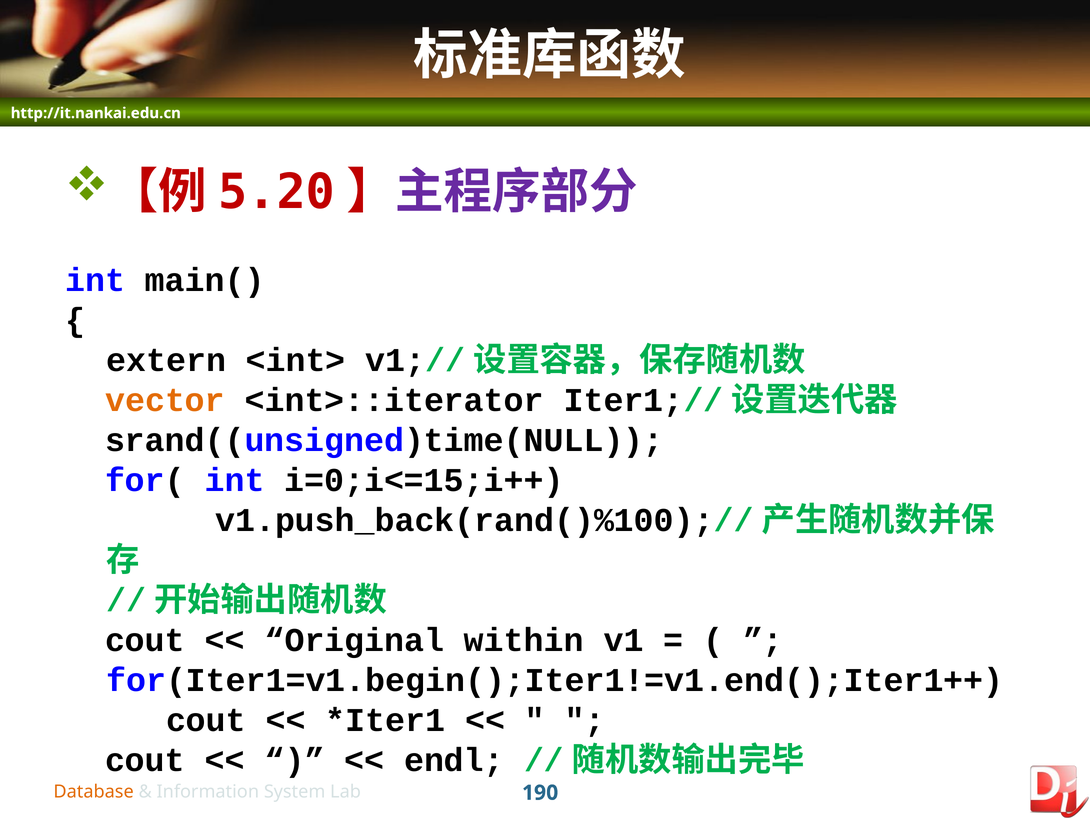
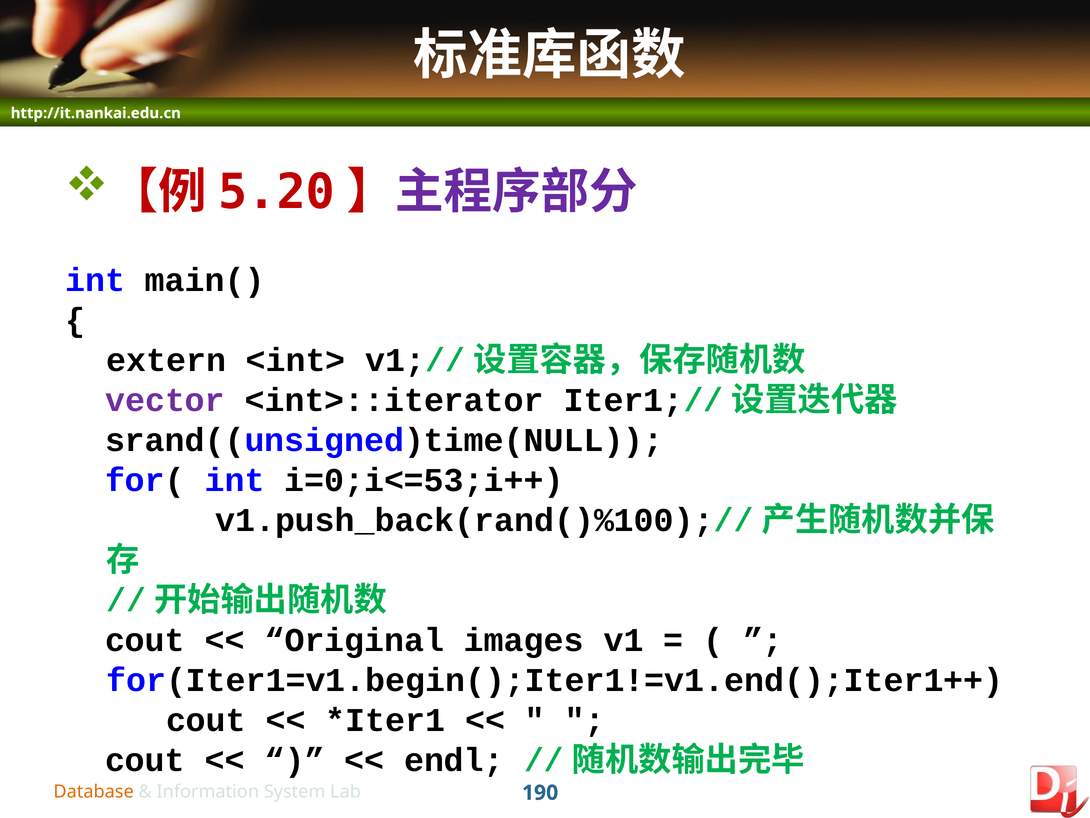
vector colour: orange -> purple
i=0;i<=15;i++: i=0;i<=15;i++ -> i=0;i<=53;i++
within: within -> images
